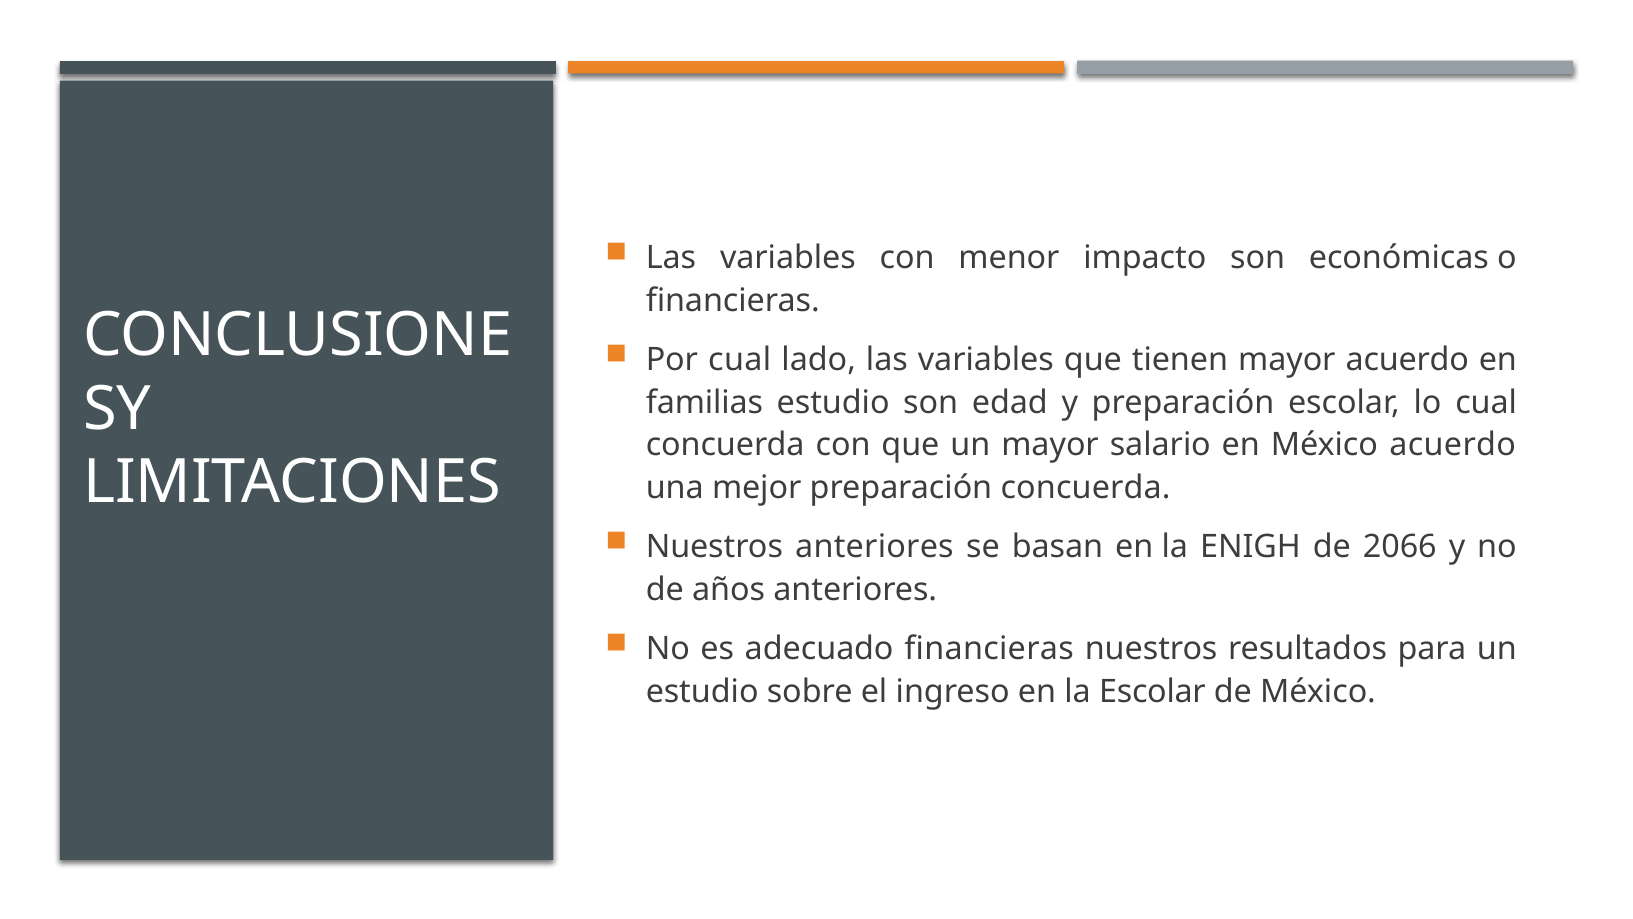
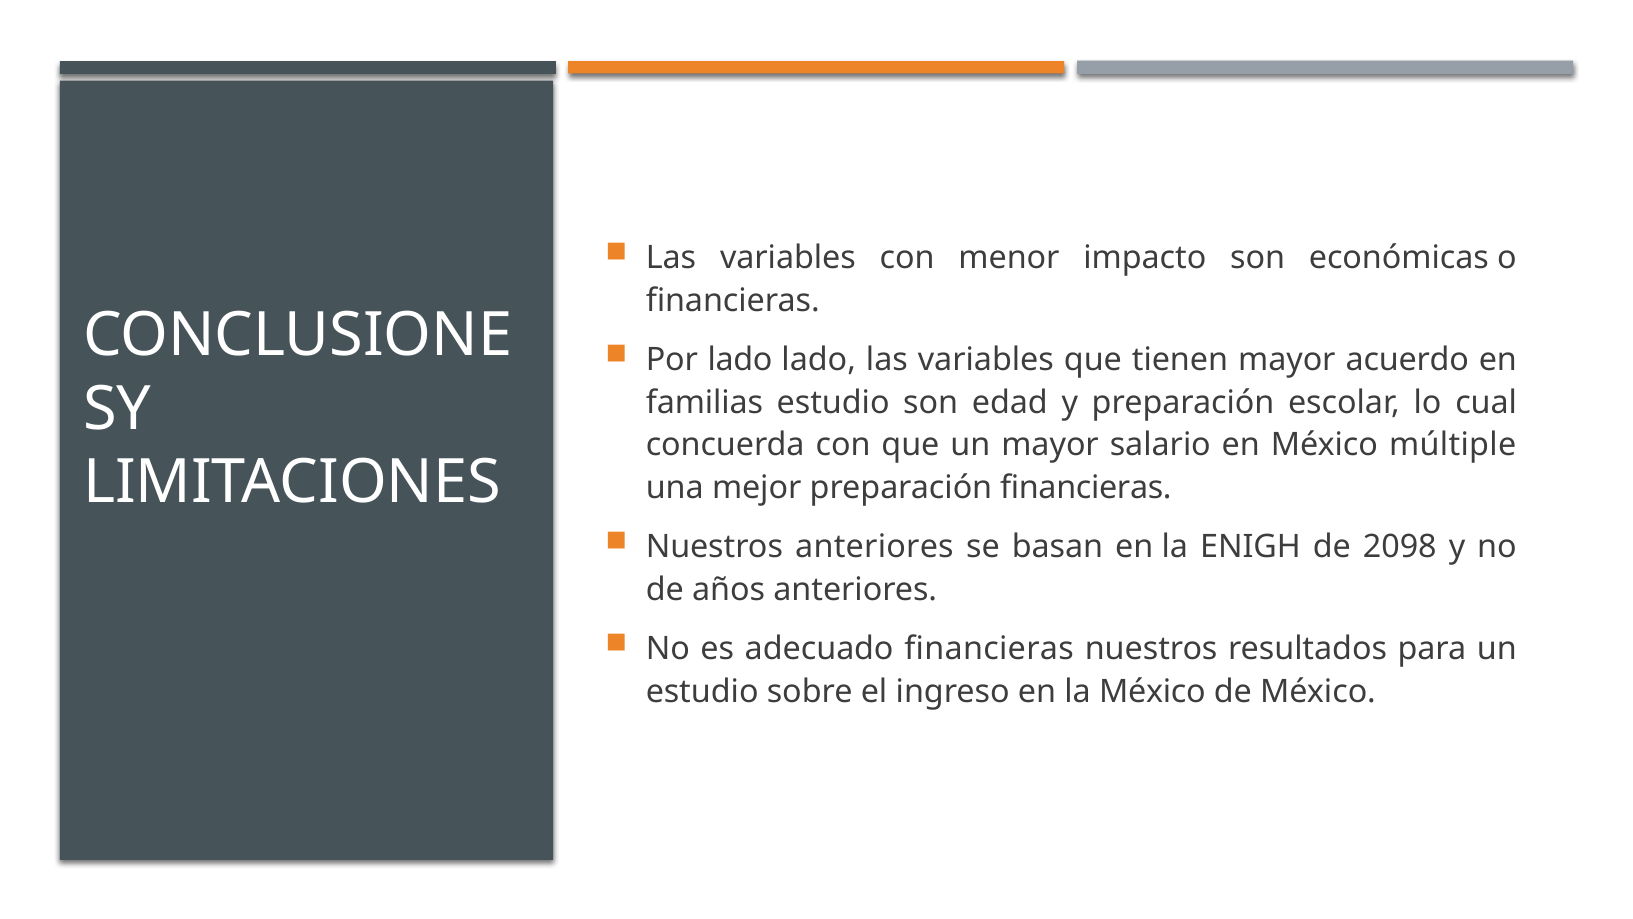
Por cual: cual -> lado
México acuerdo: acuerdo -> múltiple
preparación concuerda: concuerda -> financieras
2066: 2066 -> 2098
la Escolar: Escolar -> México
